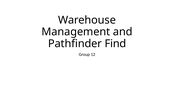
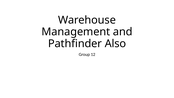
Find: Find -> Also
